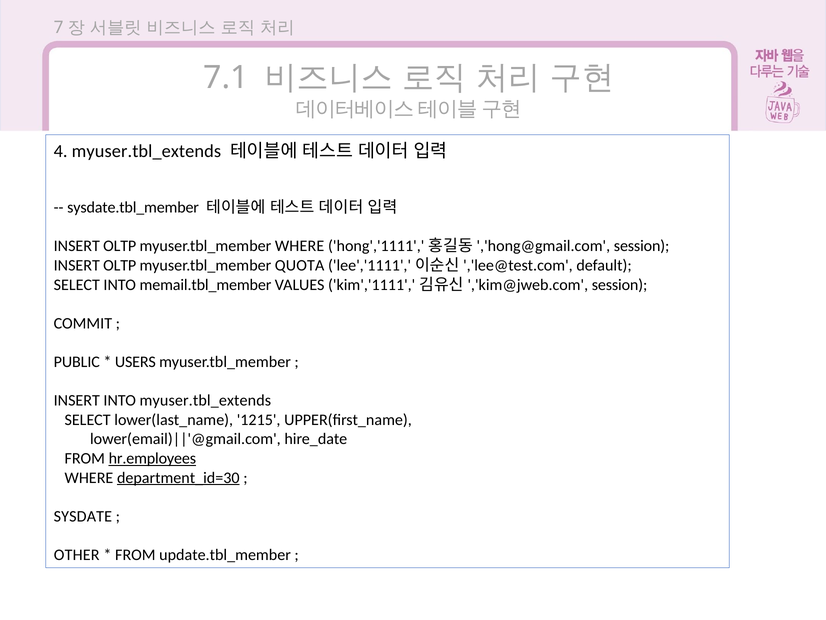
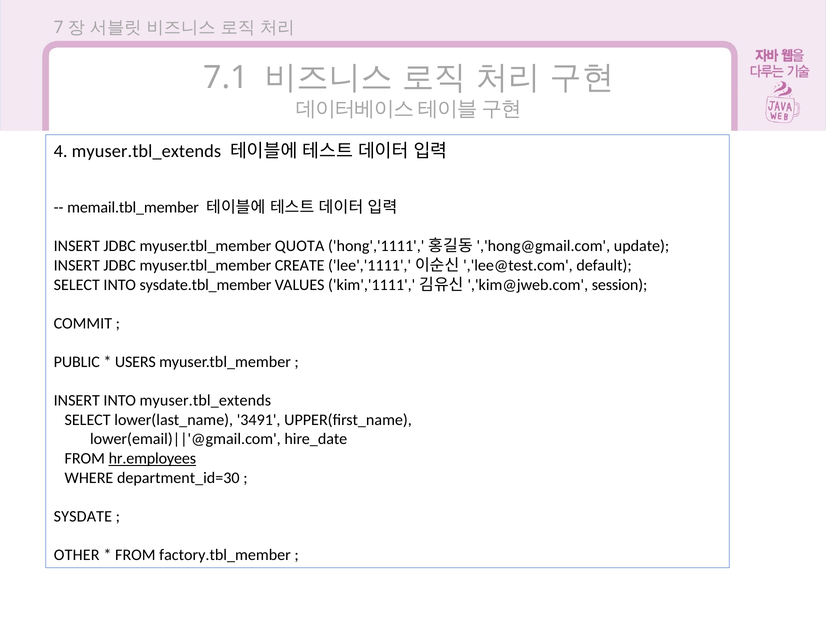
sysdate.tbl_member: sysdate.tbl_member -> memail.tbl_member
OLTP at (120, 246): OLTP -> JDBC
myuser.tbl_member WHERE: WHERE -> QUOTA
session at (642, 246): session -> update
OLTP at (120, 265): OLTP -> JDBC
QUOTA: QUOTA -> CREATE
memail.tbl_member: memail.tbl_member -> sysdate.tbl_member
1215: 1215 -> 3491
department_id=30 underline: present -> none
update.tbl_member: update.tbl_member -> factory.tbl_member
